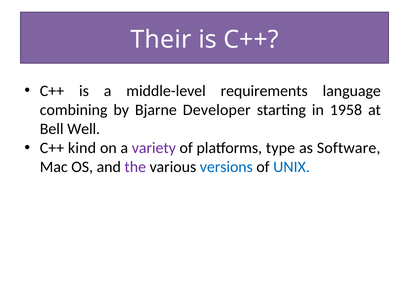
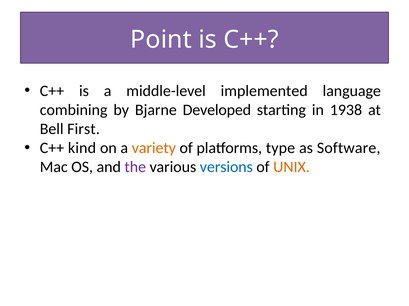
Their: Their -> Point
requirements: requirements -> implemented
Developer: Developer -> Developed
1958: 1958 -> 1938
Well: Well -> First
variety colour: purple -> orange
UNIX colour: blue -> orange
